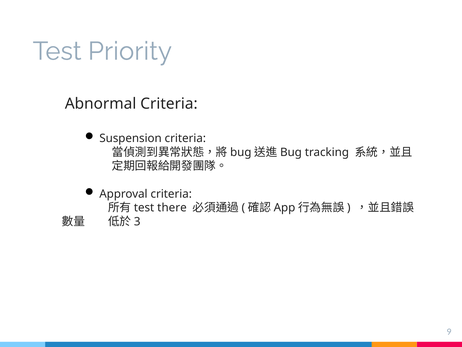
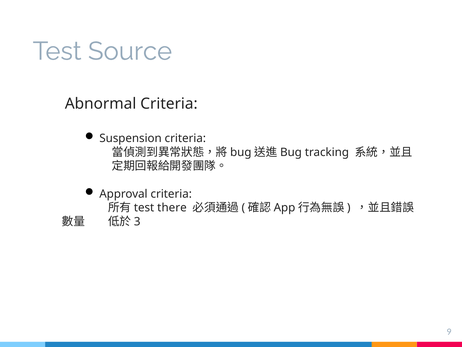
Priority: Priority -> Source
